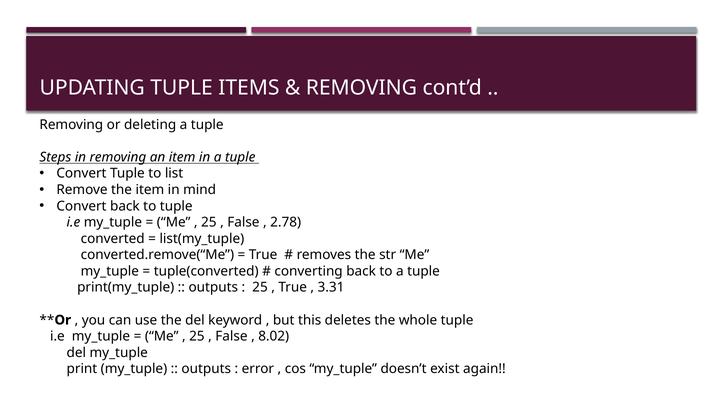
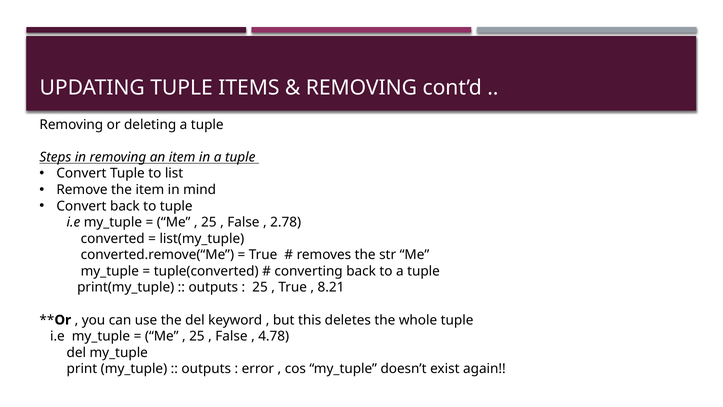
3.31: 3.31 -> 8.21
8.02: 8.02 -> 4.78
